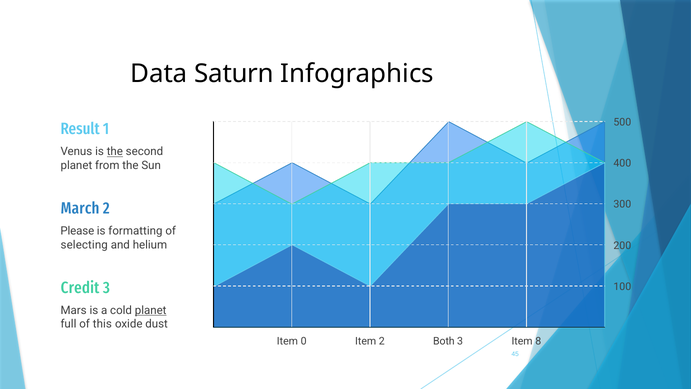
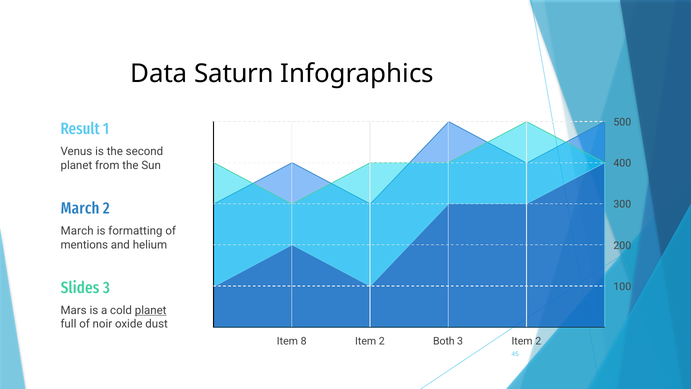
the at (115, 152) underline: present -> none
Please at (77, 231): Please -> March
selecting: selecting -> mentions
Credit: Credit -> Slides
this: this -> noir
0: 0 -> 8
3 Item 8: 8 -> 2
